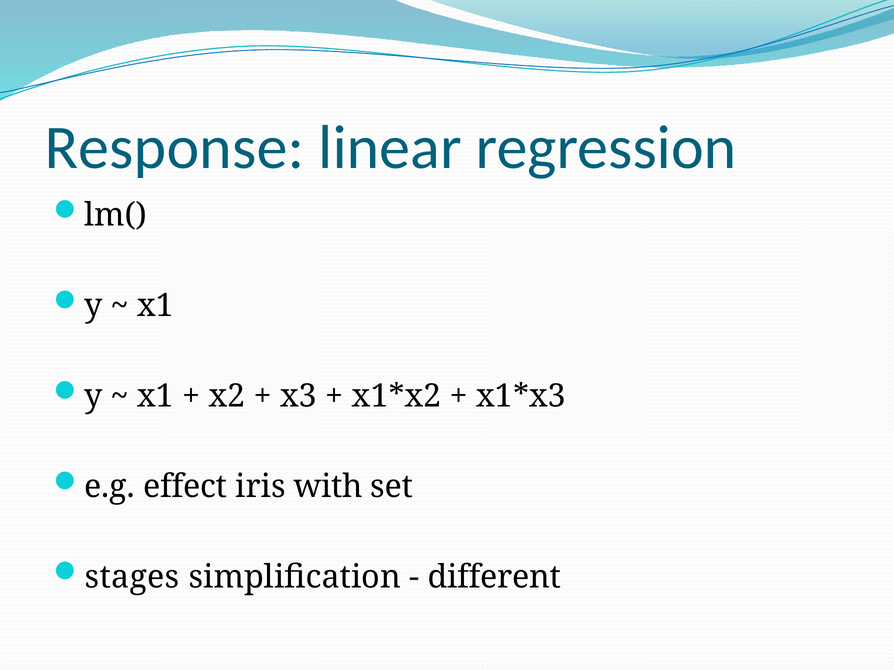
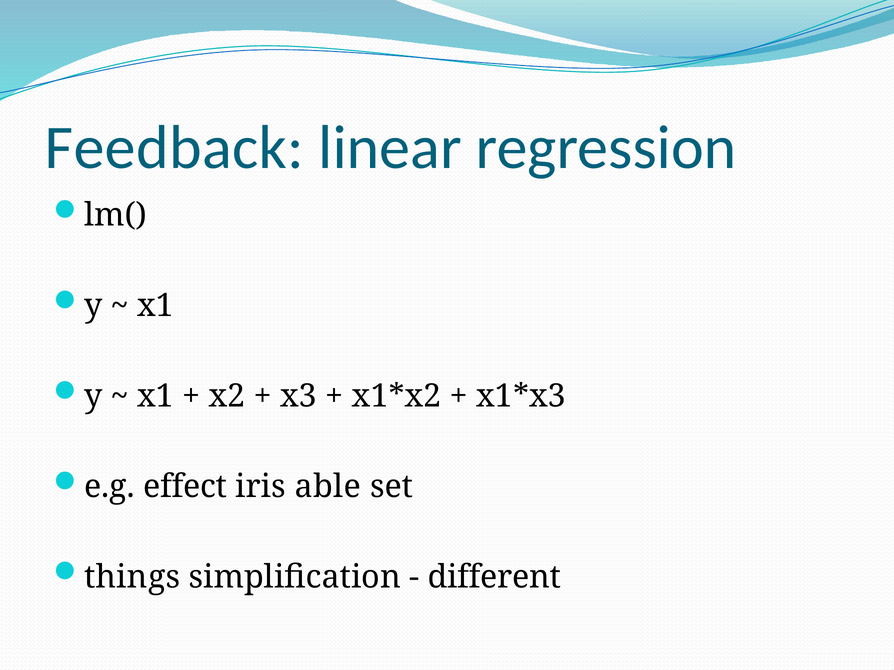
Response: Response -> Feedback
with: with -> able
stages: stages -> things
